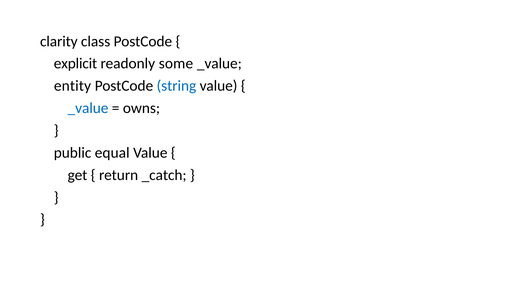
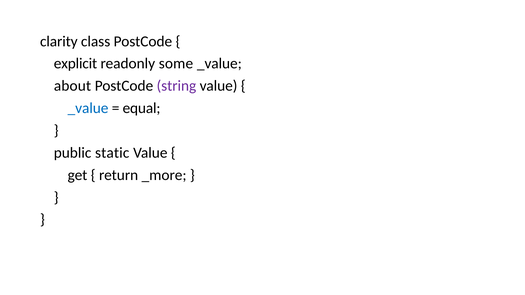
entity: entity -> about
string colour: blue -> purple
owns: owns -> equal
equal: equal -> static
_catch: _catch -> _more
